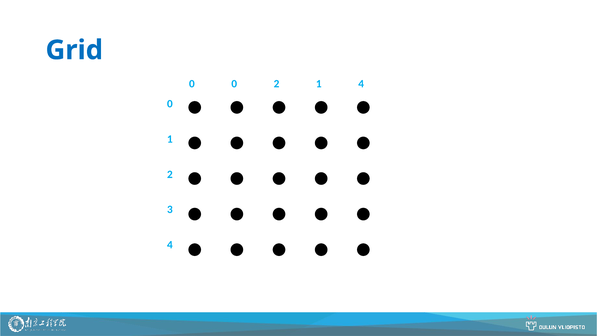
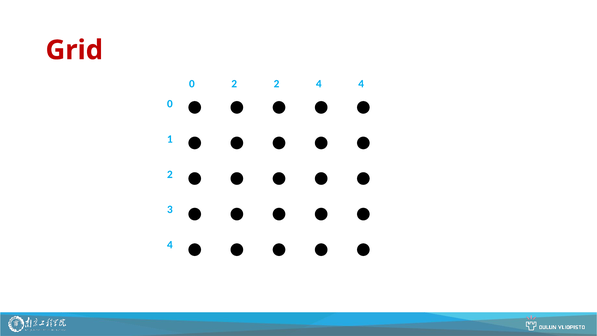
Grid colour: blue -> red
0 0: 0 -> 2
2 1: 1 -> 4
